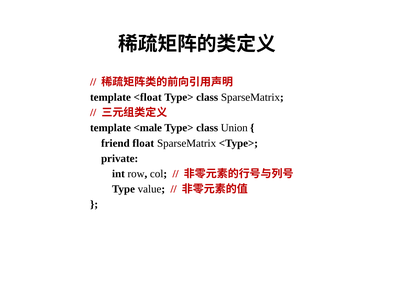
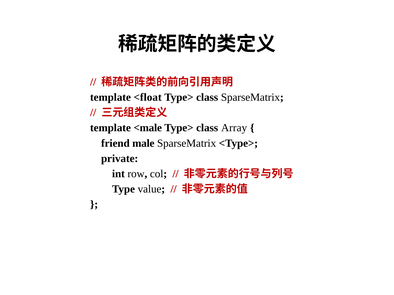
Union: Union -> Array
float: float -> male
